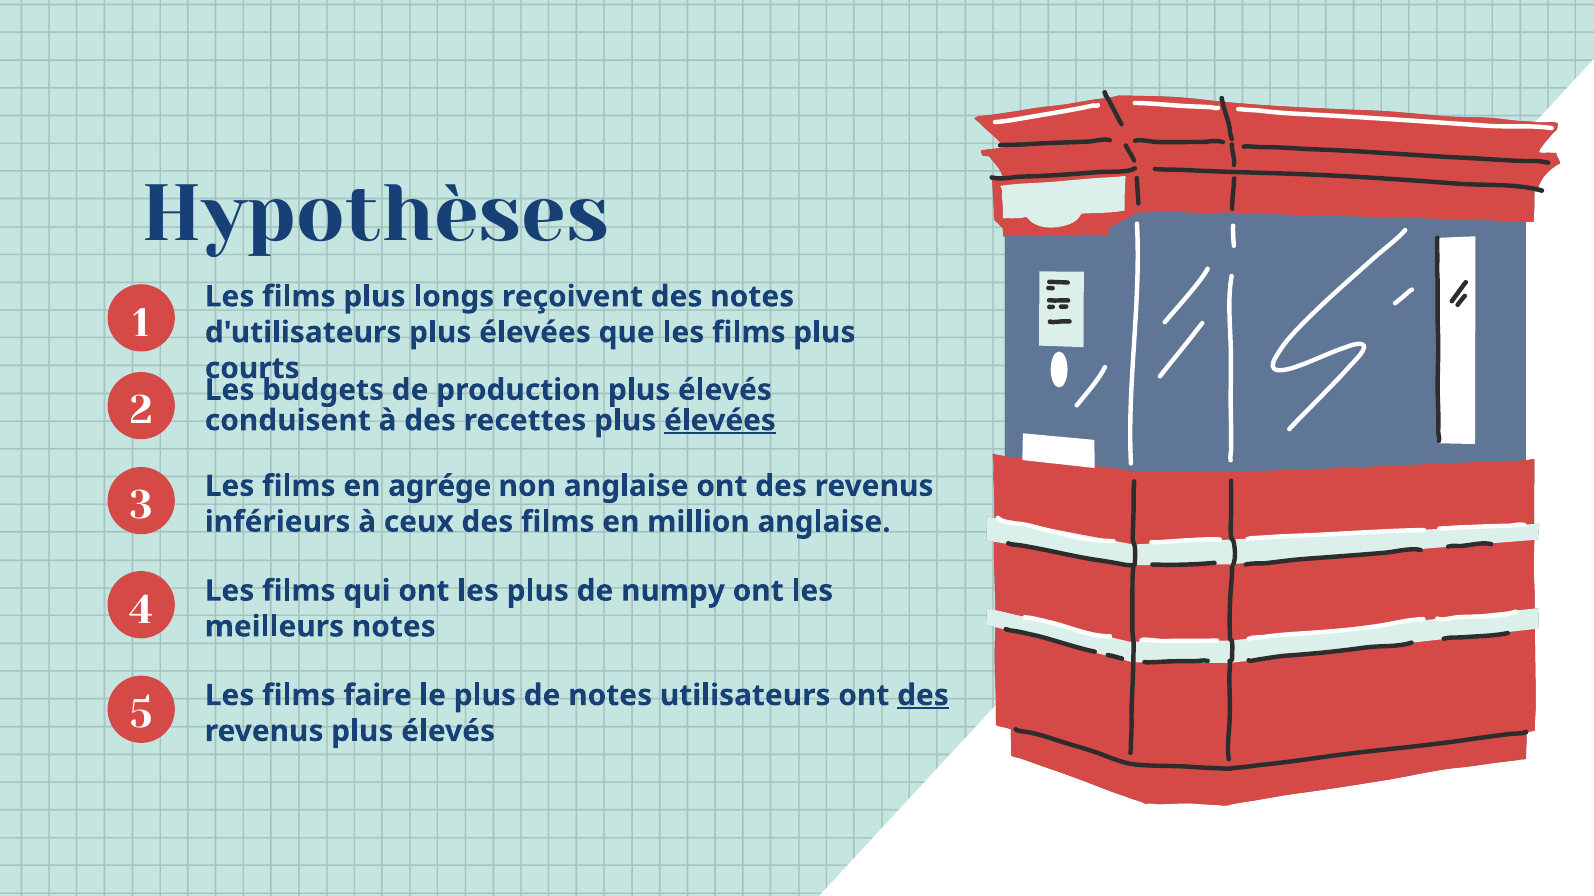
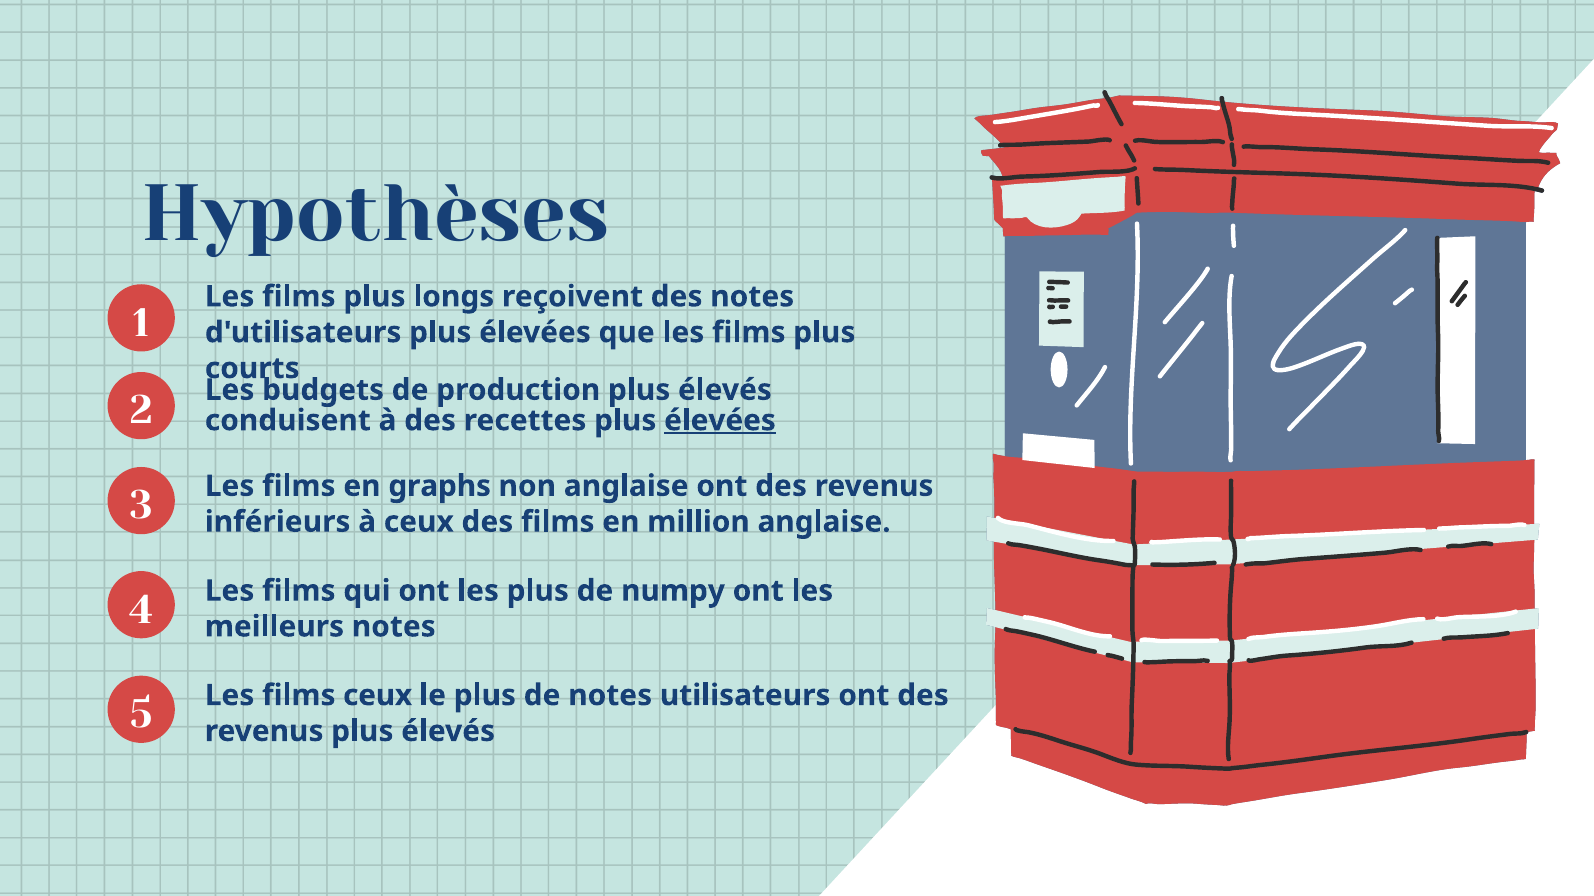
agrége: agrége -> graphs
films faire: faire -> ceux
des at (923, 696) underline: present -> none
